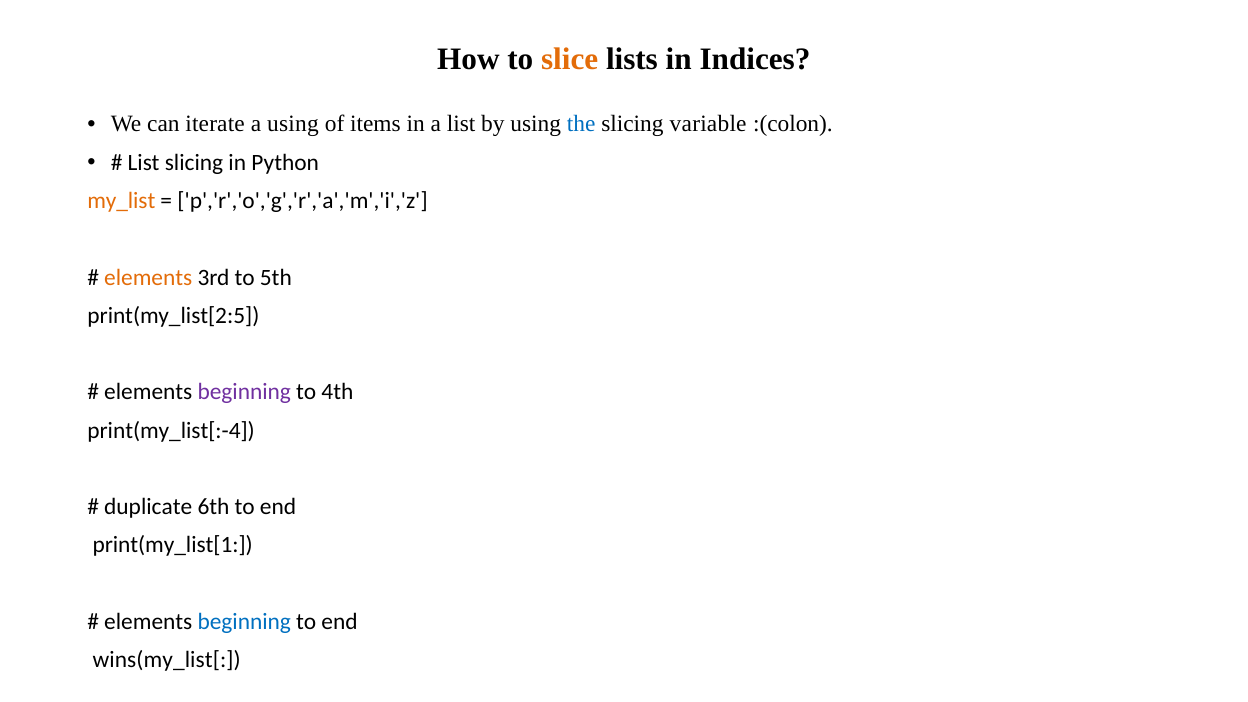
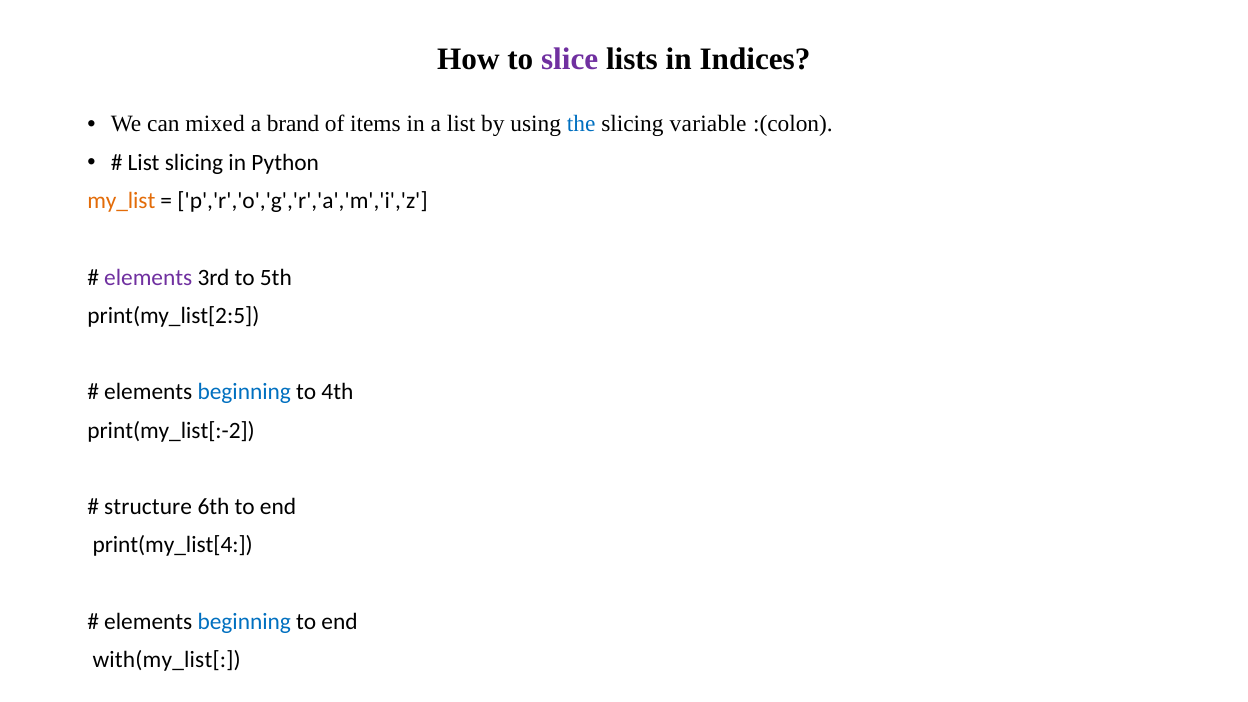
slice colour: orange -> purple
iterate: iterate -> mixed
a using: using -> brand
elements at (148, 277) colour: orange -> purple
beginning at (244, 392) colour: purple -> blue
print(my_list[:-4: print(my_list[:-4 -> print(my_list[:-2
duplicate: duplicate -> structure
print(my_list[1: print(my_list[1 -> print(my_list[4
wins(my_list[: wins(my_list[ -> with(my_list[
